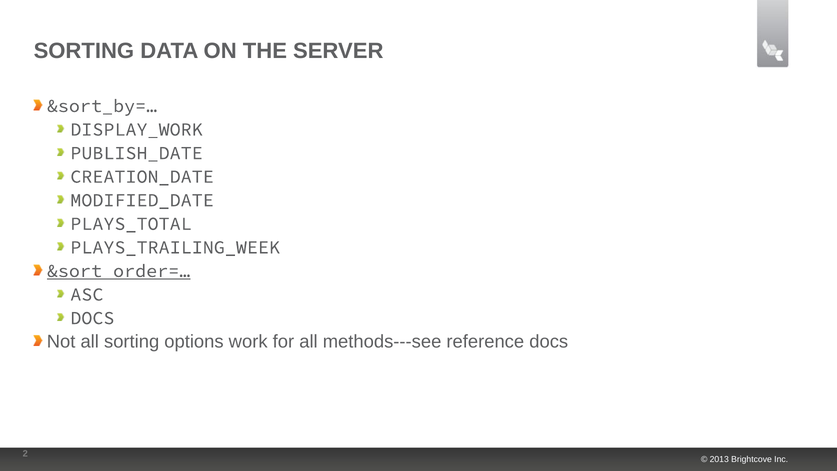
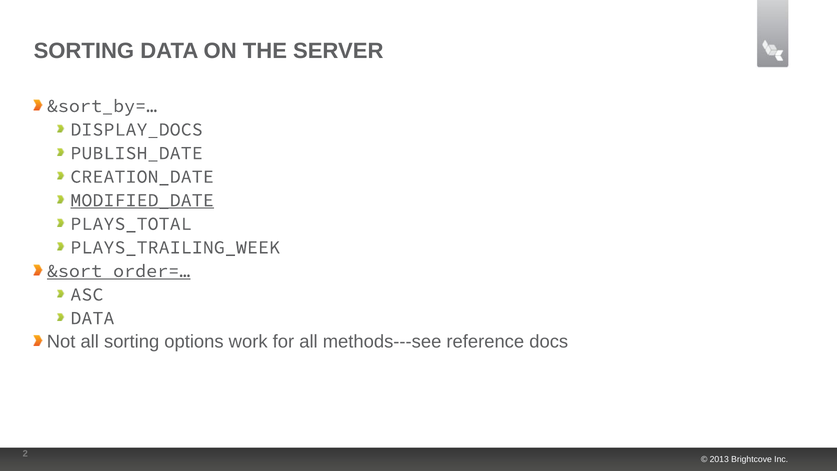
DISPLAY_WORK: DISPLAY_WORK -> DISPLAY_DOCS
MODIFIED_DATE underline: none -> present
DOCS at (92, 318): DOCS -> DATA
